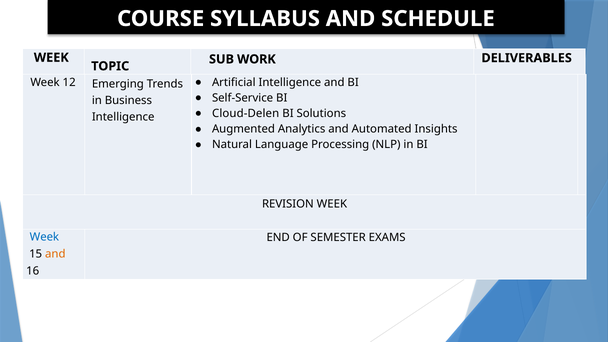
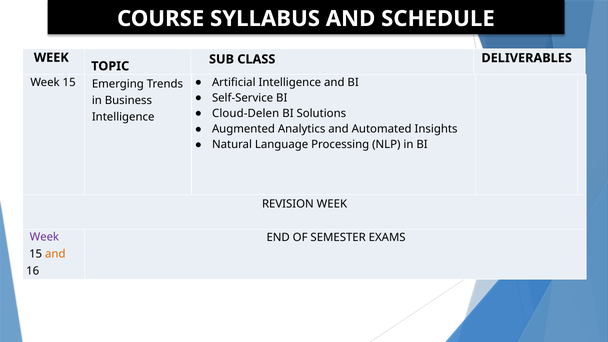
WORK: WORK -> CLASS
12 at (69, 82): 12 -> 15
Week at (44, 237) colour: blue -> purple
